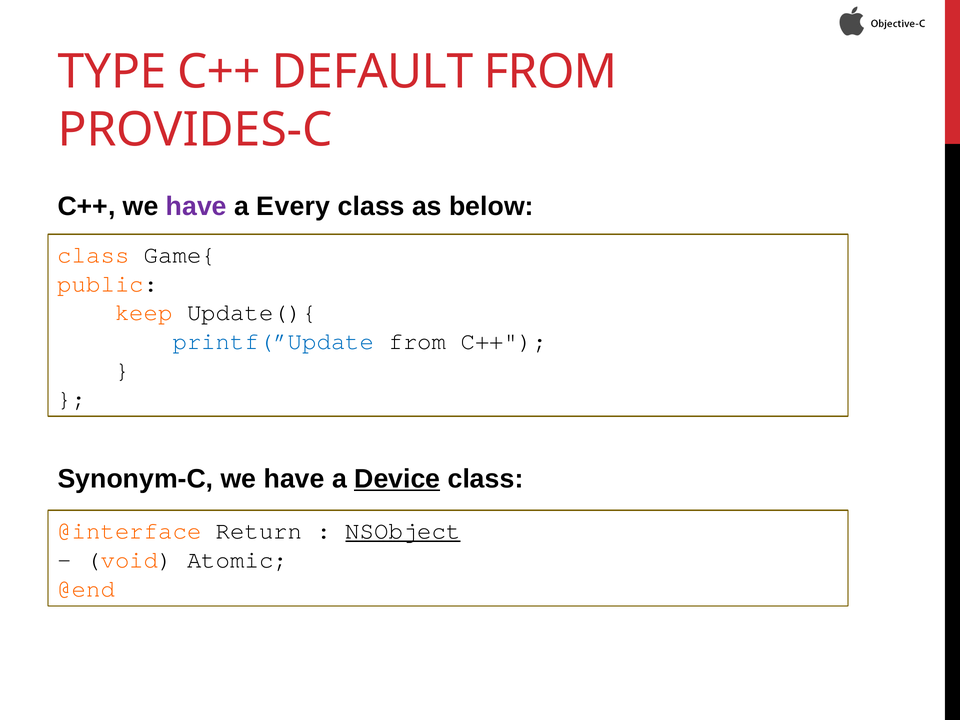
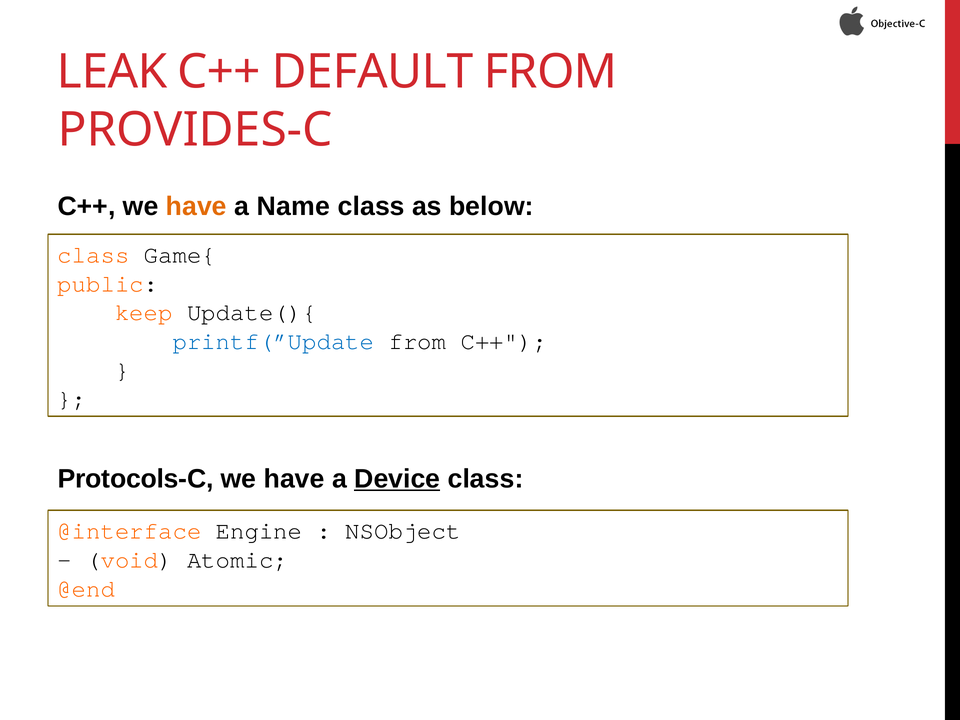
TYPE: TYPE -> LEAK
have at (196, 207) colour: purple -> orange
Every: Every -> Name
Synonym-C: Synonym-C -> Protocols-C
Return: Return -> Engine
NSObject underline: present -> none
